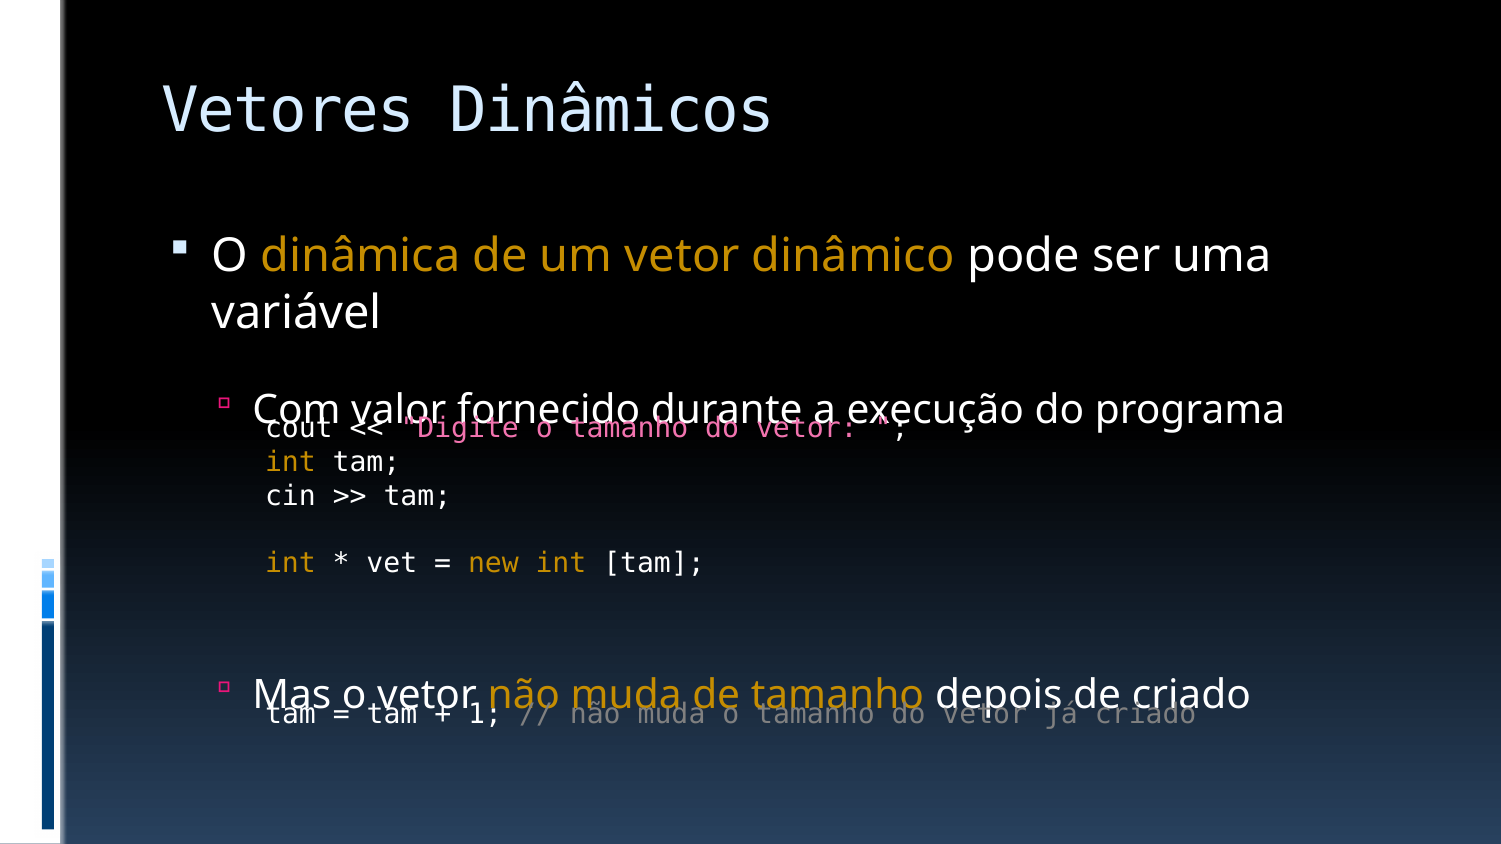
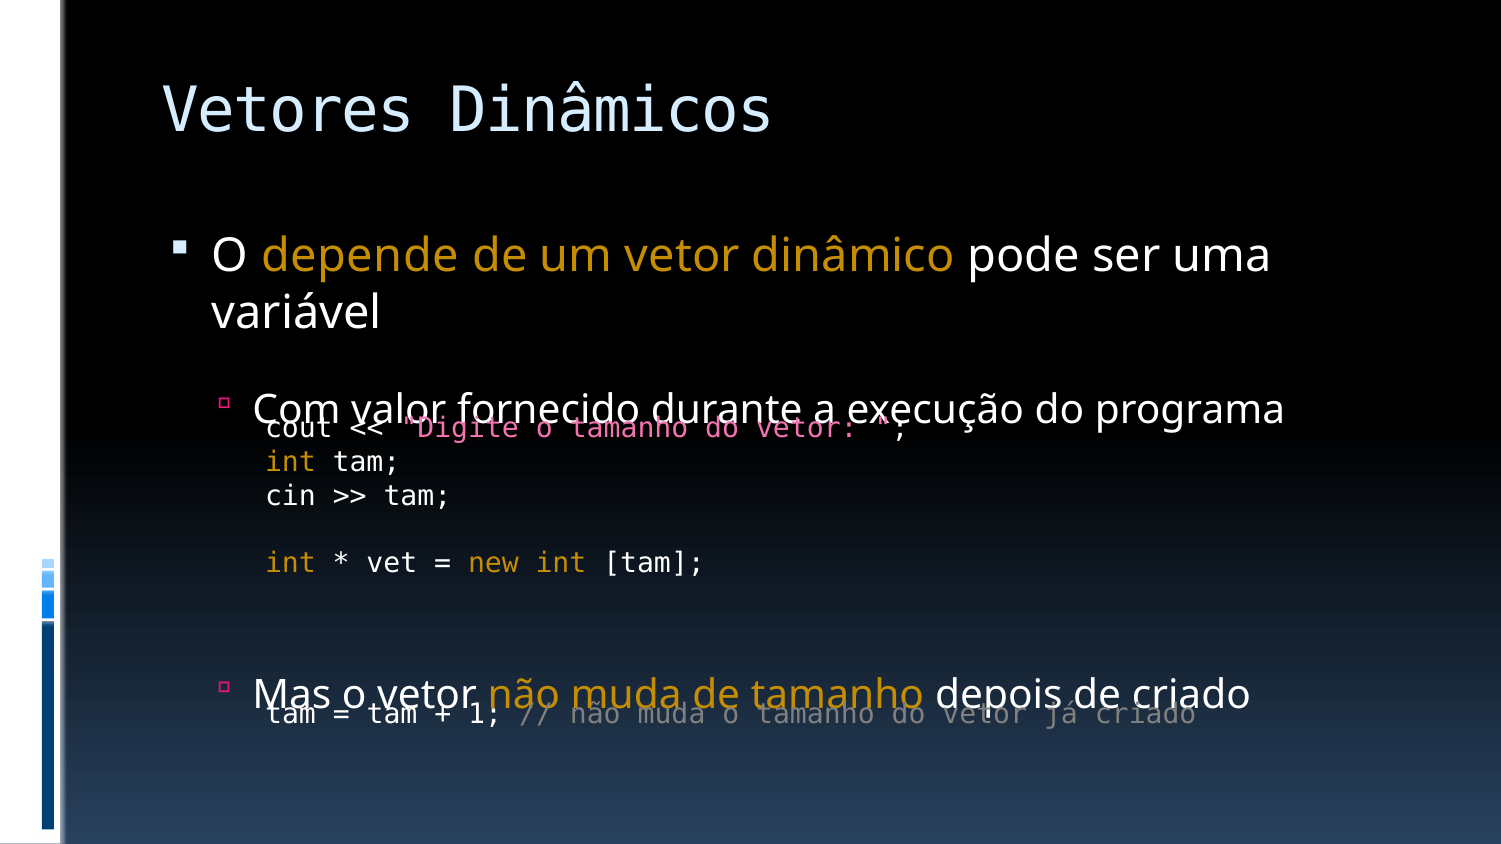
dinâmica: dinâmica -> depende
